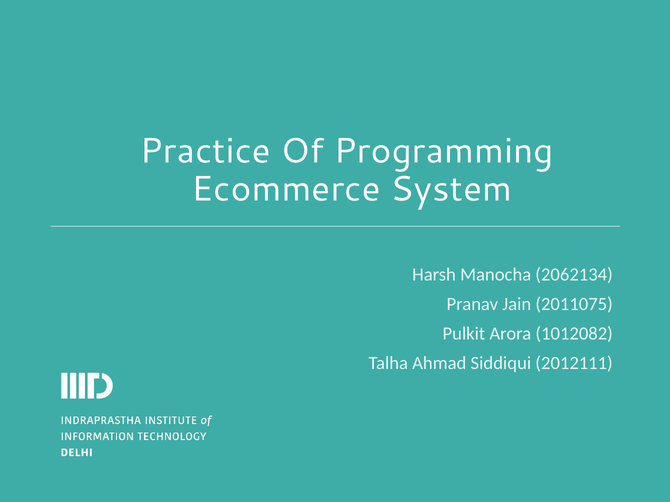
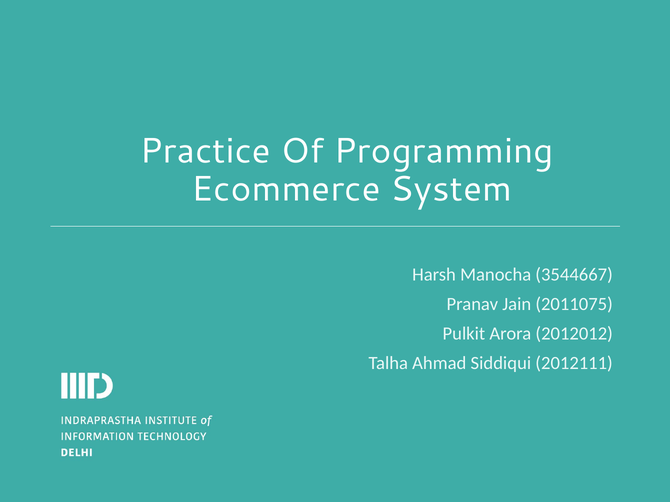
2062134: 2062134 -> 3544667
1012082: 1012082 -> 2012012
